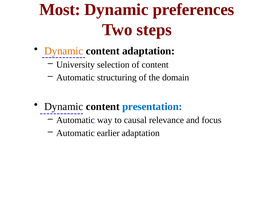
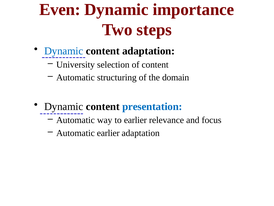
Most: Most -> Even
preferences: preferences -> importance
Dynamic at (64, 51) colour: orange -> blue
to causal: causal -> earlier
